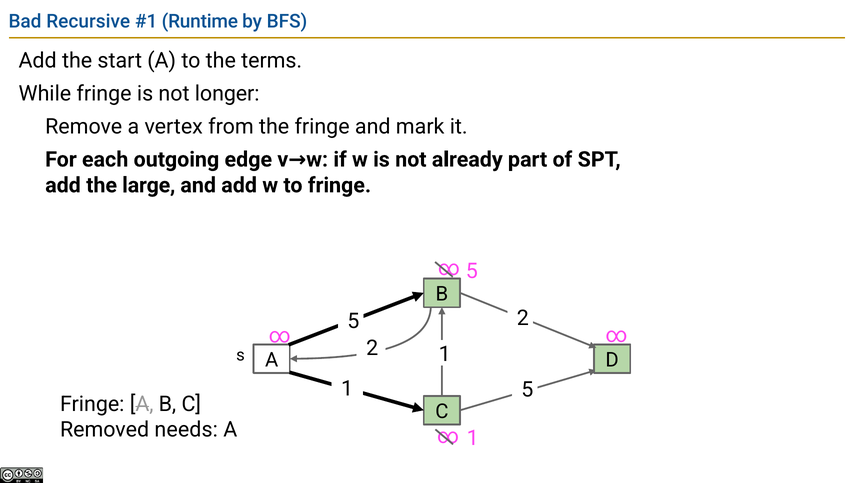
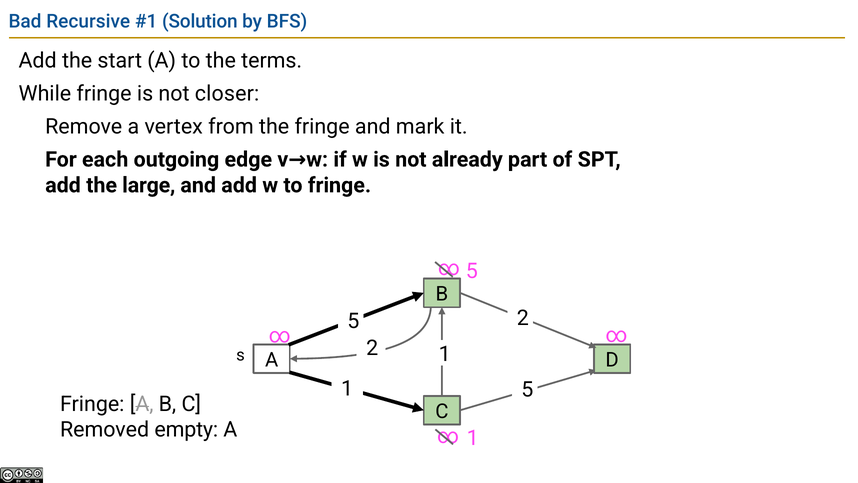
Runtime: Runtime -> Solution
longer: longer -> closer
needs: needs -> empty
